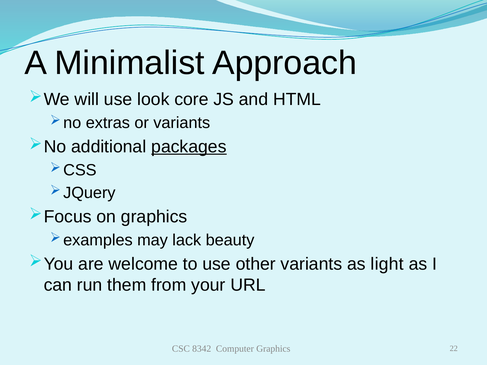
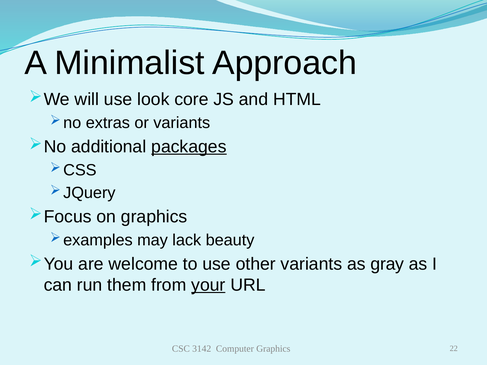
light: light -> gray
your underline: none -> present
8342: 8342 -> 3142
